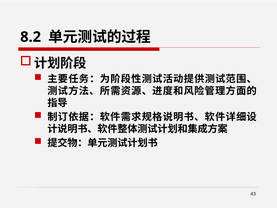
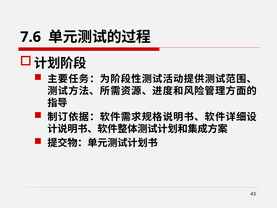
8.2: 8.2 -> 7.6
